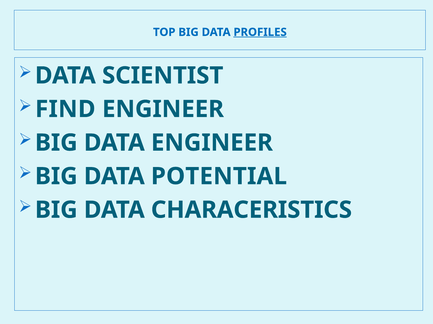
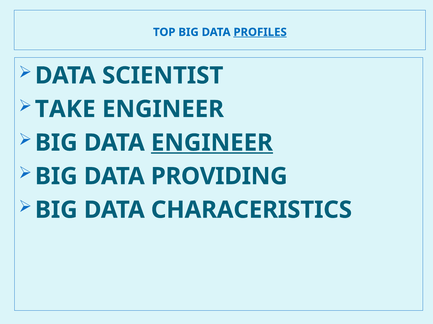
FIND: FIND -> TAKE
ENGINEER at (212, 143) underline: none -> present
POTENTIAL: POTENTIAL -> PROVIDING
